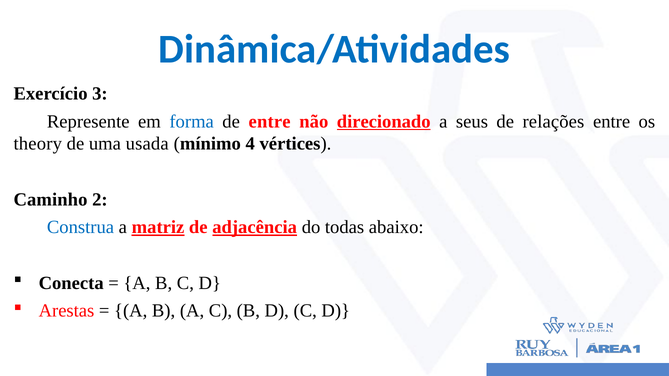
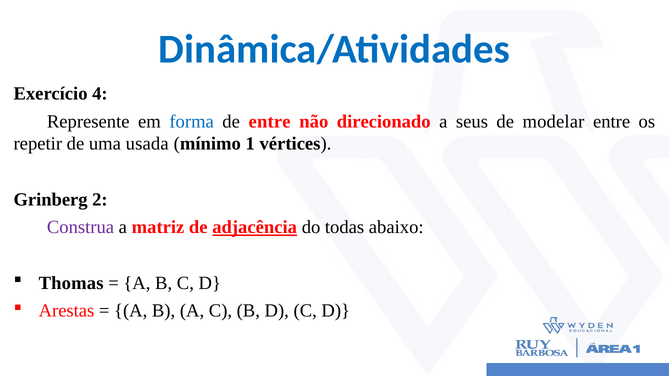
3: 3 -> 4
direcionado underline: present -> none
relações: relações -> modelar
theory: theory -> repetir
4: 4 -> 1
Caminho: Caminho -> Grinberg
Construa colour: blue -> purple
matriz underline: present -> none
Conecta: Conecta -> Thomas
